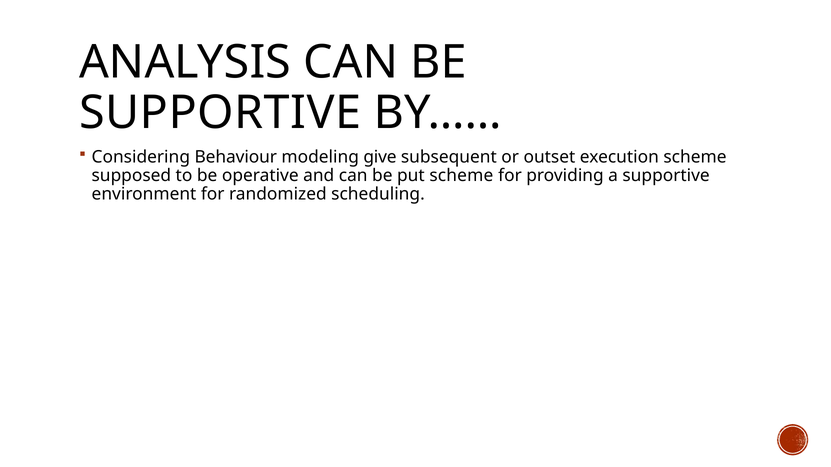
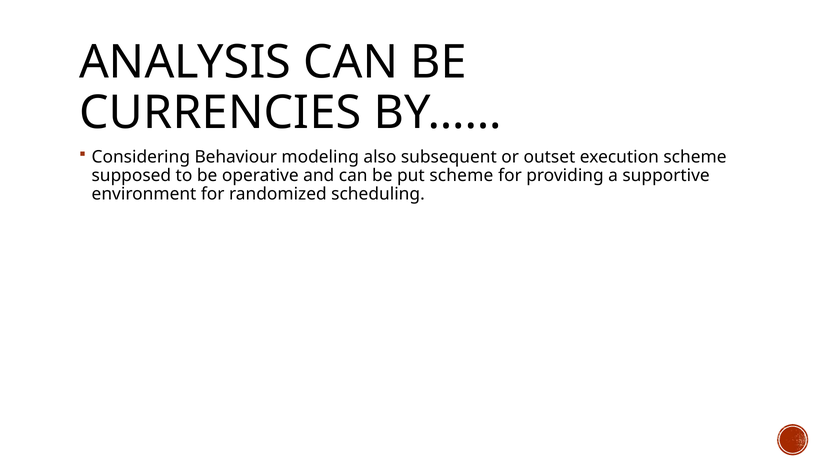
SUPPORTIVE at (220, 113): SUPPORTIVE -> CURRENCIES
give: give -> also
